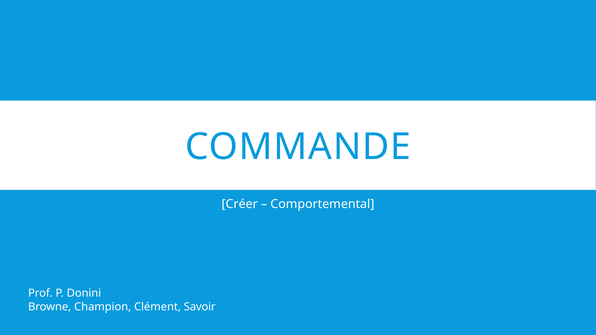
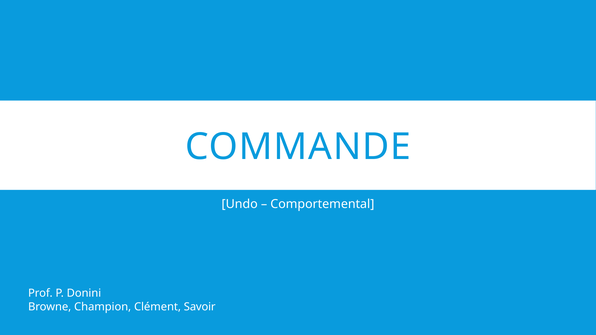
Créer: Créer -> Undo
